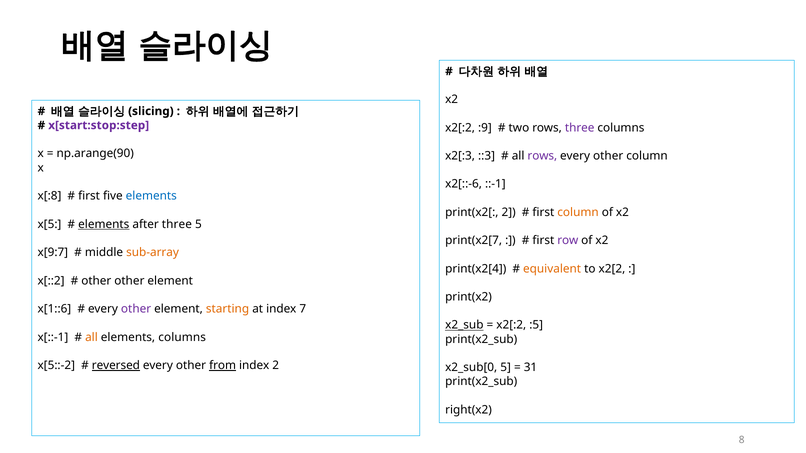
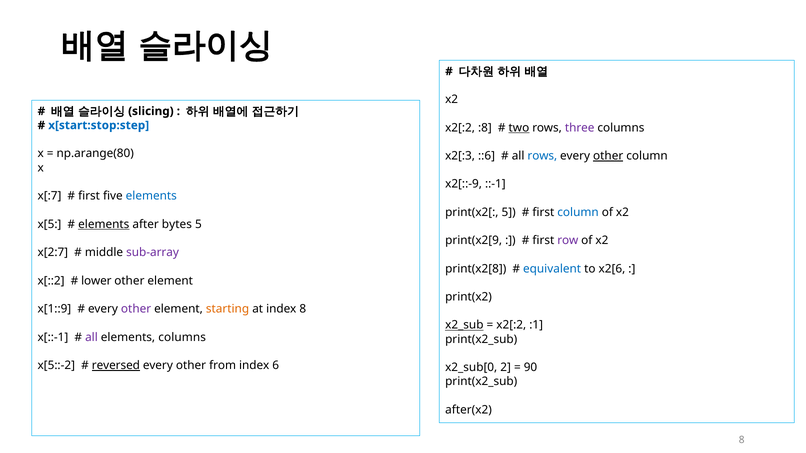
x[start:stop:step colour: purple -> blue
:9: :9 -> :8
two underline: none -> present
np.arange(90: np.arange(90 -> np.arange(80
::3: ::3 -> ::6
rows at (542, 156) colour: purple -> blue
other at (608, 156) underline: none -> present
x2[::-6: x2[::-6 -> x2[::-9
x[:8: x[:8 -> x[:7
print(x2[ 2: 2 -> 5
column at (578, 212) colour: orange -> blue
after three: three -> bytes
print(x2[7: print(x2[7 -> print(x2[9
x[9:7: x[9:7 -> x[2:7
sub-array colour: orange -> purple
print(x2[4: print(x2[4 -> print(x2[8
equivalent colour: orange -> blue
x2[2: x2[2 -> x2[6
other at (96, 281): other -> lower
x[1::6: x[1::6 -> x[1::9
index 7: 7 -> 8
:5: :5 -> :1
all at (91, 337) colour: orange -> purple
from underline: present -> none
index 2: 2 -> 6
x2_sub[0 5: 5 -> 2
31: 31 -> 90
right(x2: right(x2 -> after(x2
